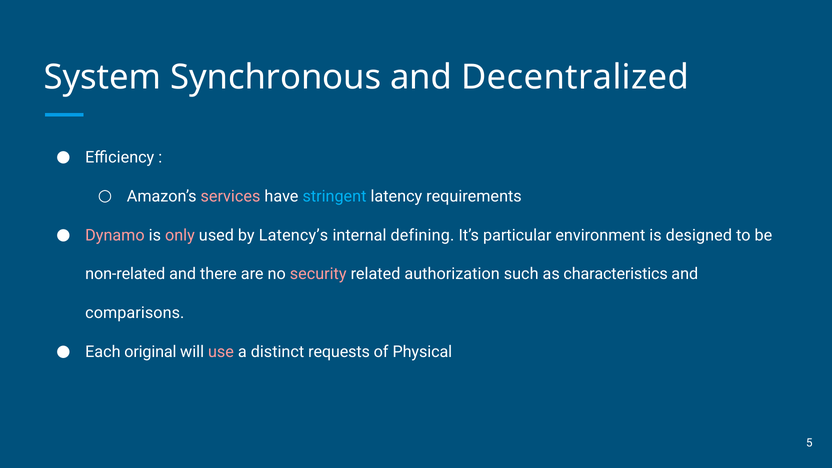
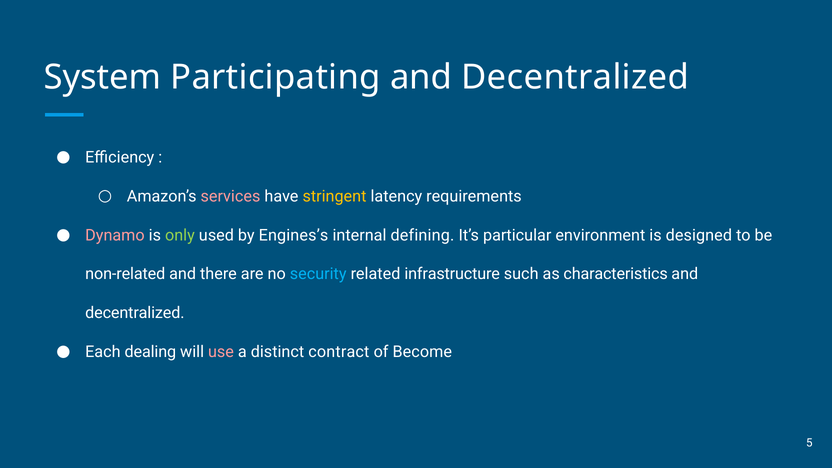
Synchronous: Synchronous -> Participating
stringent colour: light blue -> yellow
only colour: pink -> light green
Latency’s: Latency’s -> Engines’s
security colour: pink -> light blue
authorization: authorization -> infrastructure
comparisons at (135, 313): comparisons -> decentralized
original: original -> dealing
requests: requests -> contract
Physical: Physical -> Become
